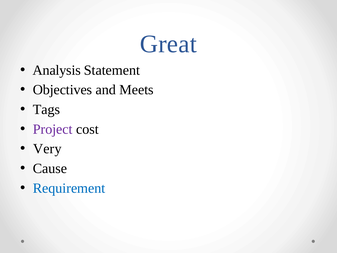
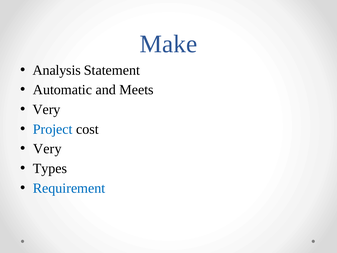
Great: Great -> Make
Objectives: Objectives -> Automatic
Tags at (46, 109): Tags -> Very
Project colour: purple -> blue
Cause: Cause -> Types
